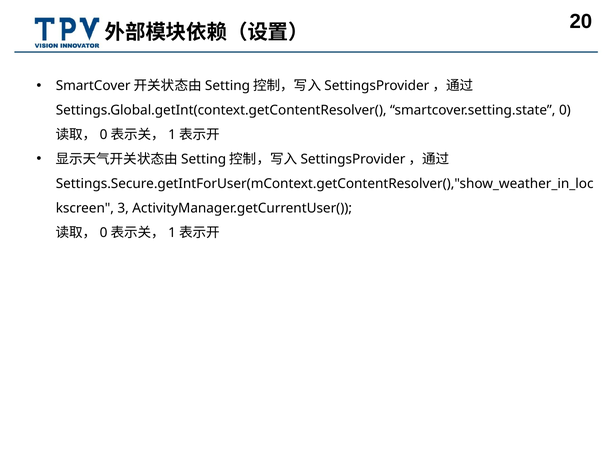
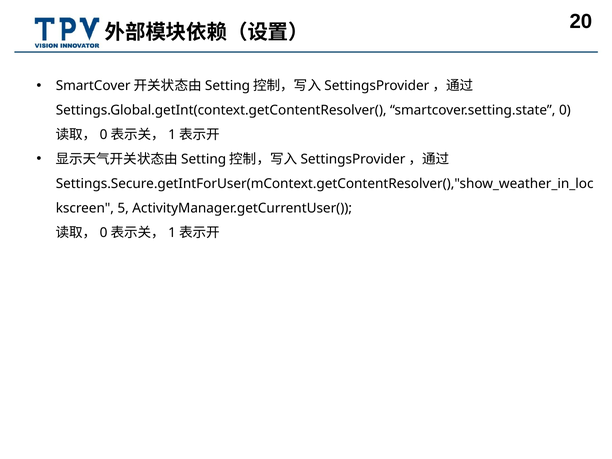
3: 3 -> 5
